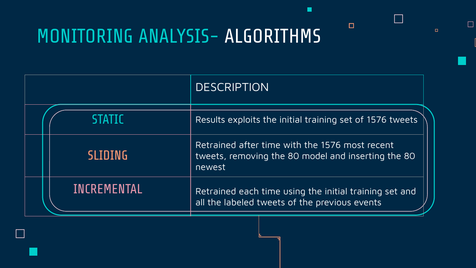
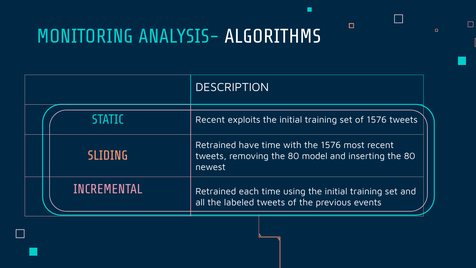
STATIC Results: Results -> Recent
after: after -> have
